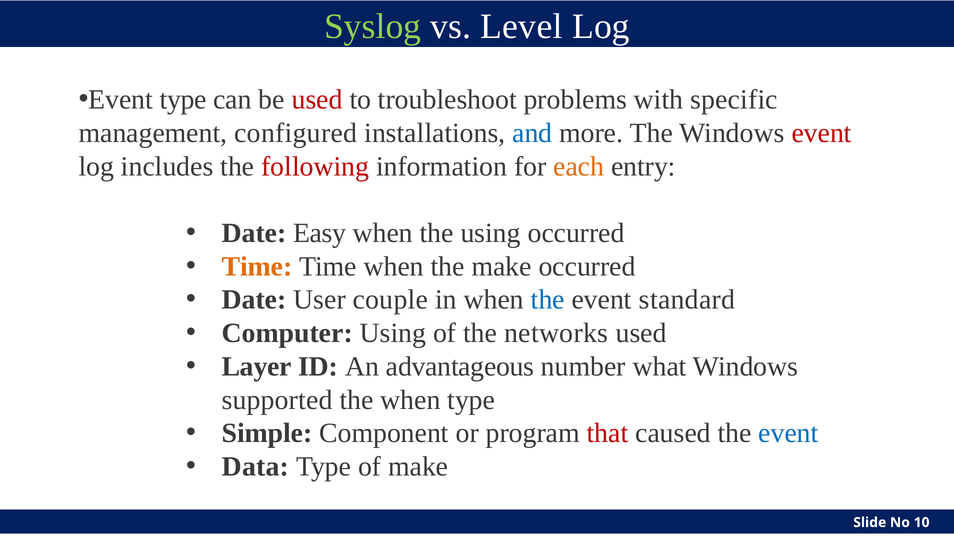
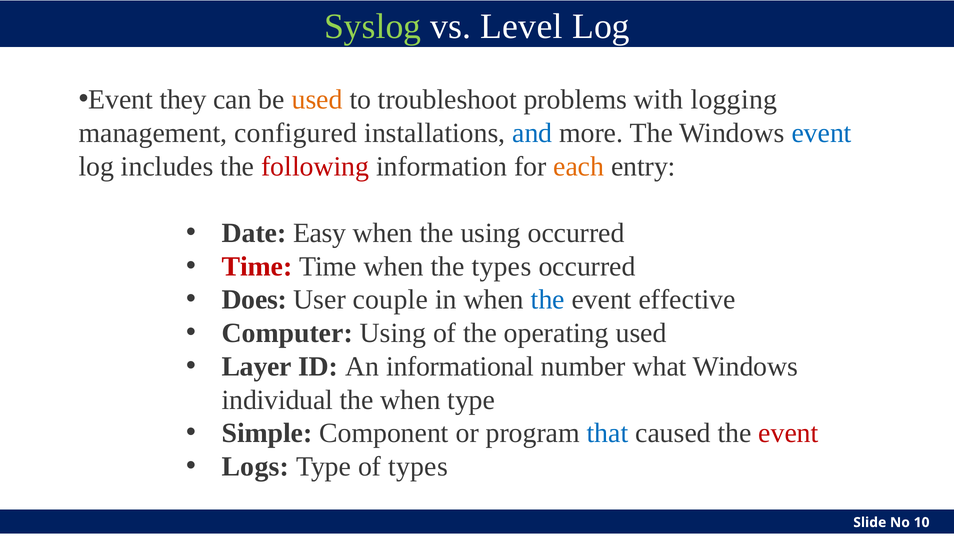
Event type: type -> they
used at (317, 100) colour: red -> orange
specific: specific -> logging
event at (822, 133) colour: red -> blue
Time at (257, 267) colour: orange -> red
the make: make -> types
Date at (254, 300): Date -> Does
standard: standard -> effective
networks: networks -> operating
advantageous: advantageous -> informational
supported: supported -> individual
that colour: red -> blue
event at (789, 434) colour: blue -> red
Data: Data -> Logs
of make: make -> types
